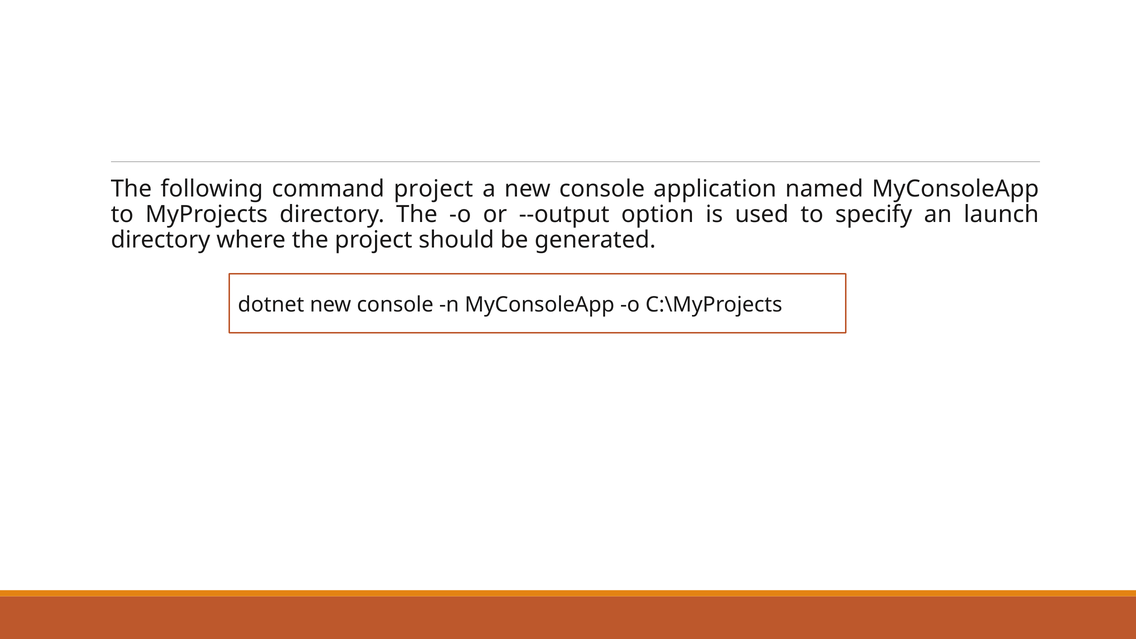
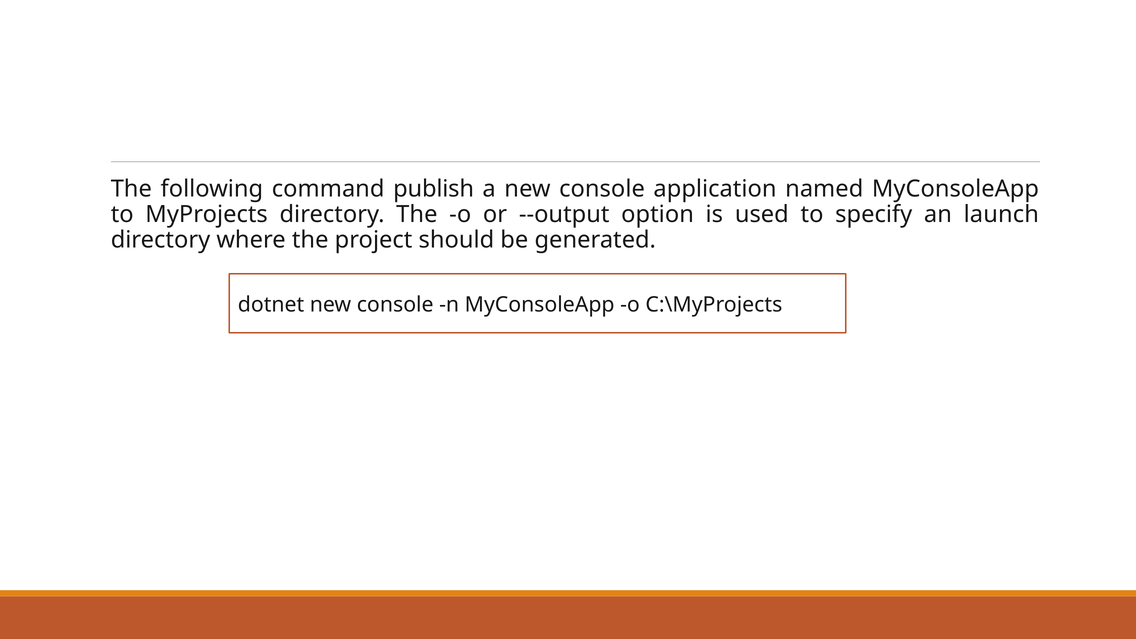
command project: project -> publish
